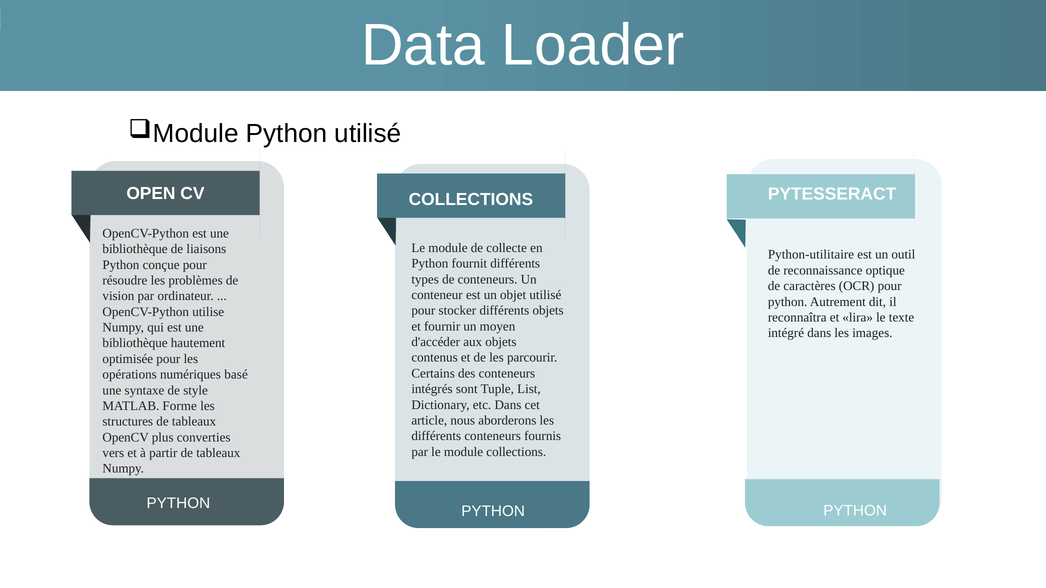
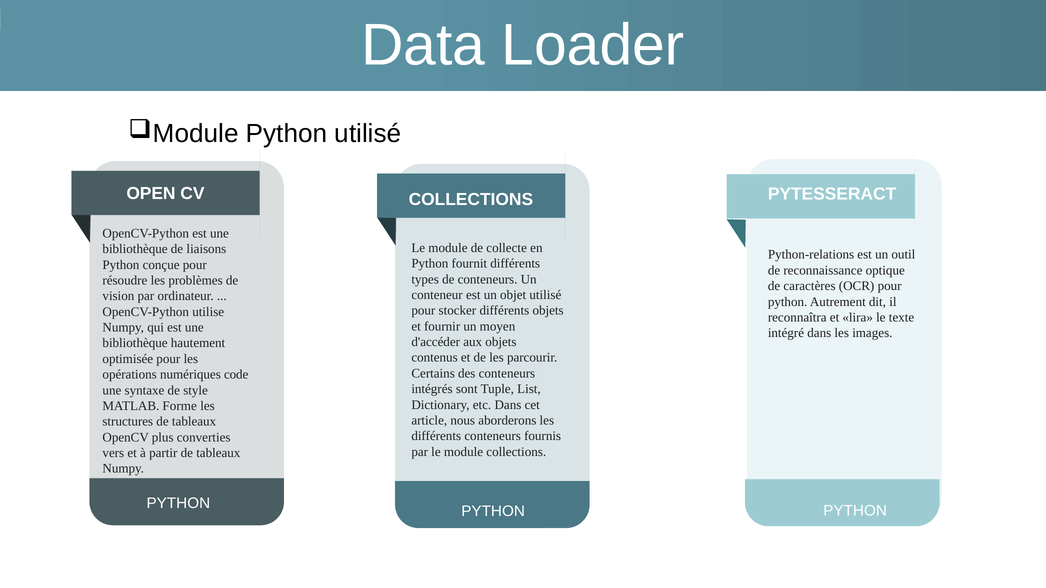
Python-utilitaire: Python-utilitaire -> Python-relations
basé: basé -> code
